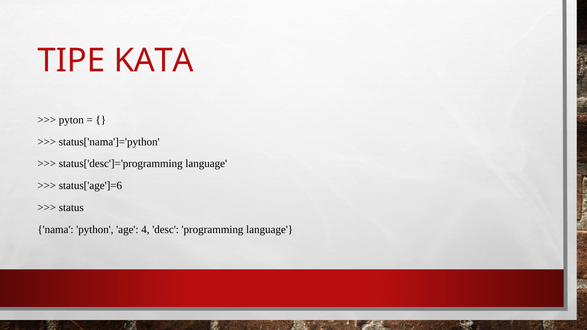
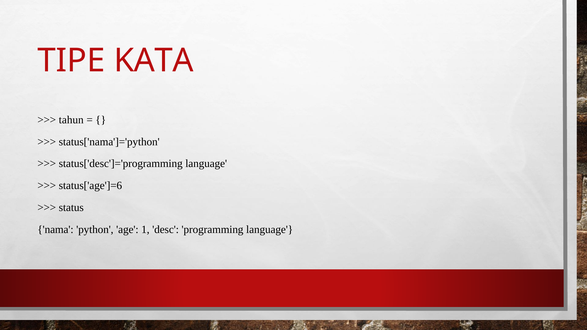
pyton: pyton -> tahun
4: 4 -> 1
